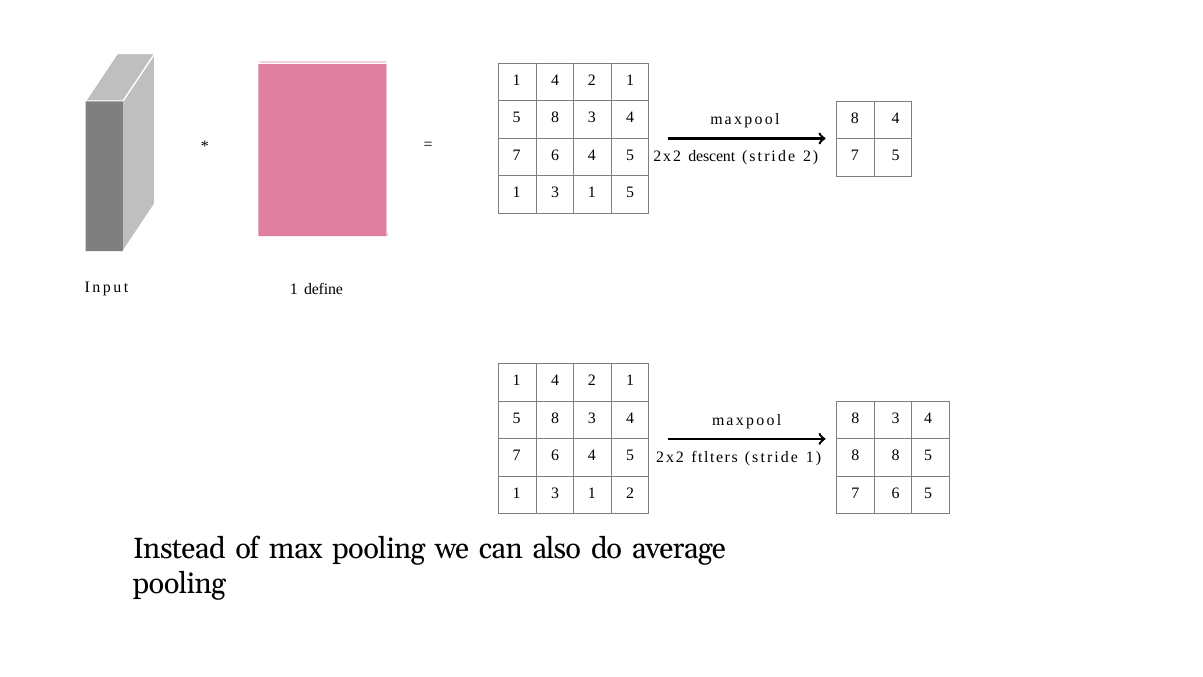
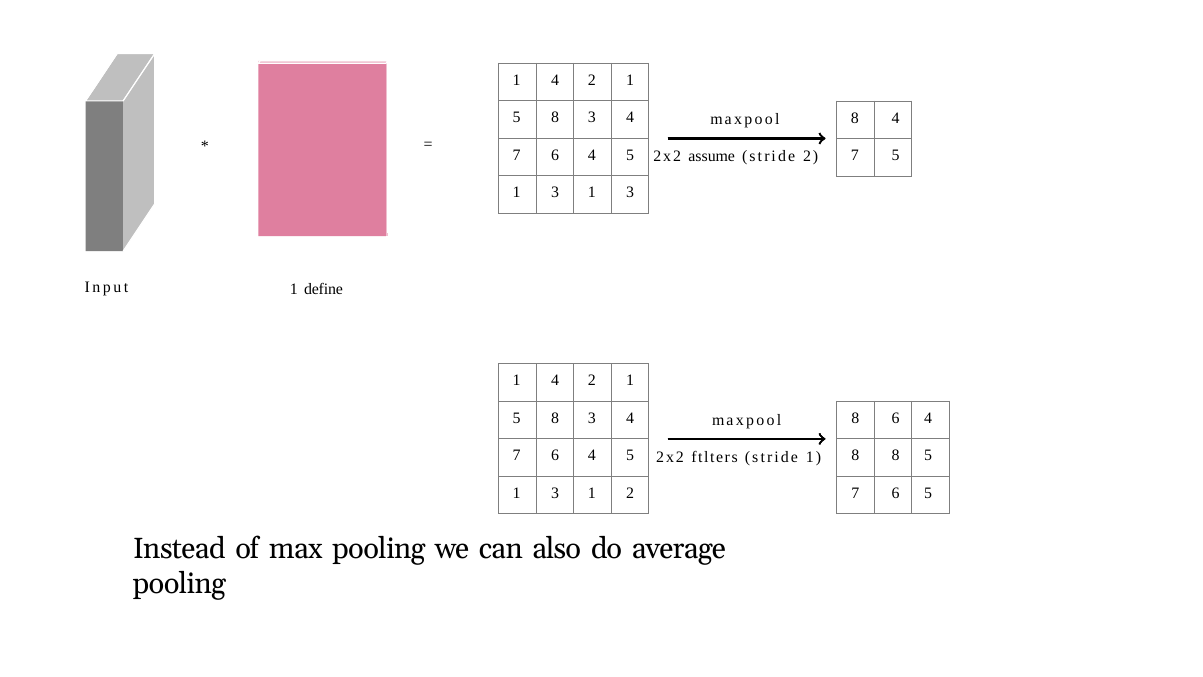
descent: descent -> assume
3 1 5: 5 -> 3
3 at (896, 418): 3 -> 6
